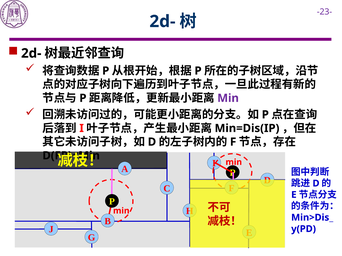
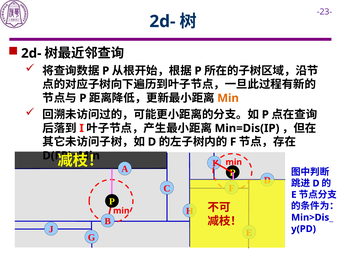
Min at (228, 98) colour: purple -> orange
